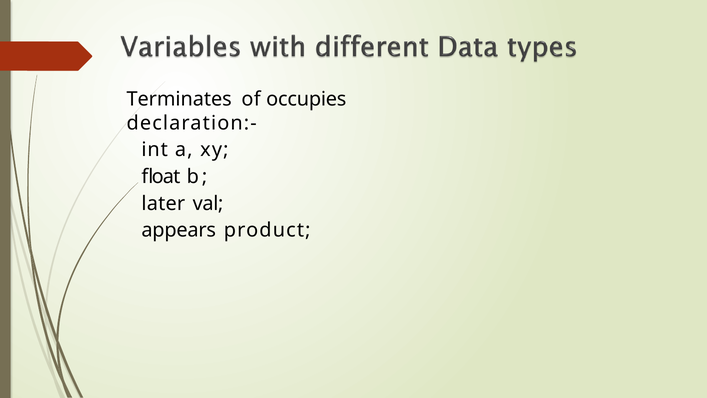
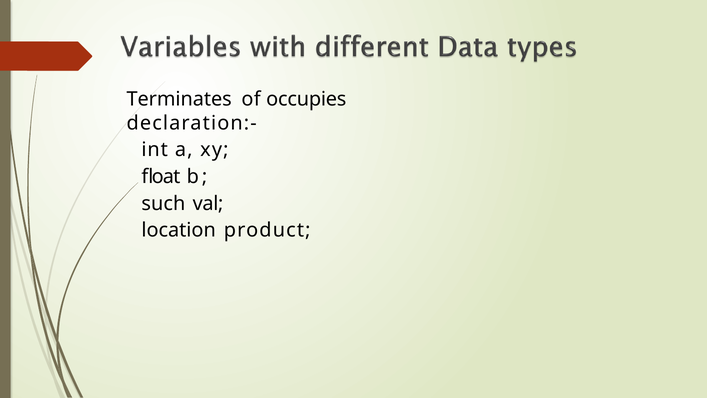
later: later -> such
appears: appears -> location
